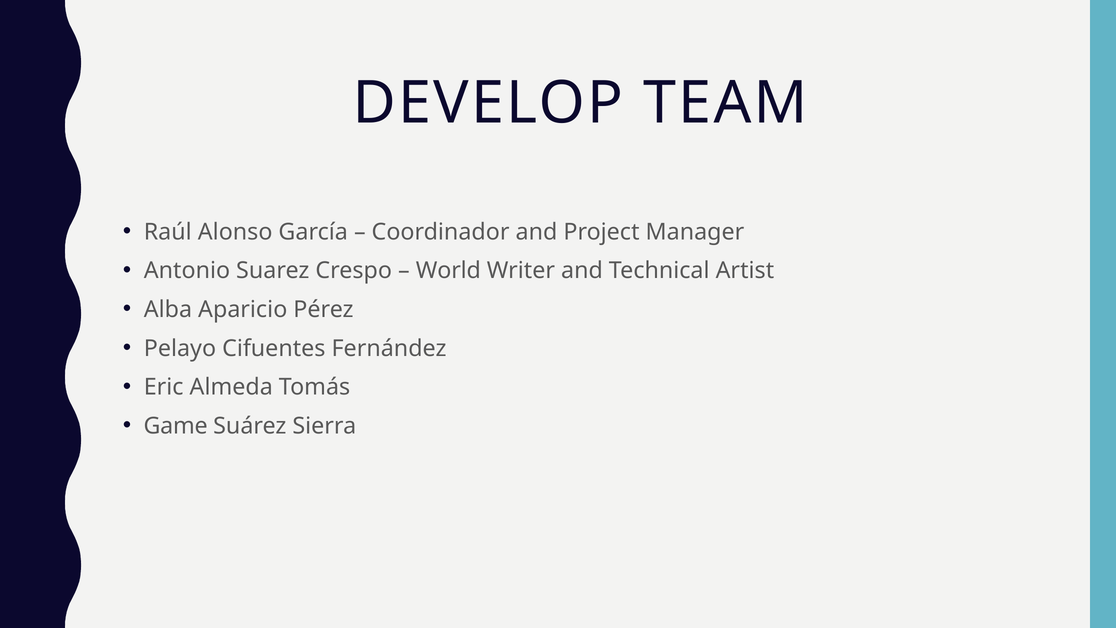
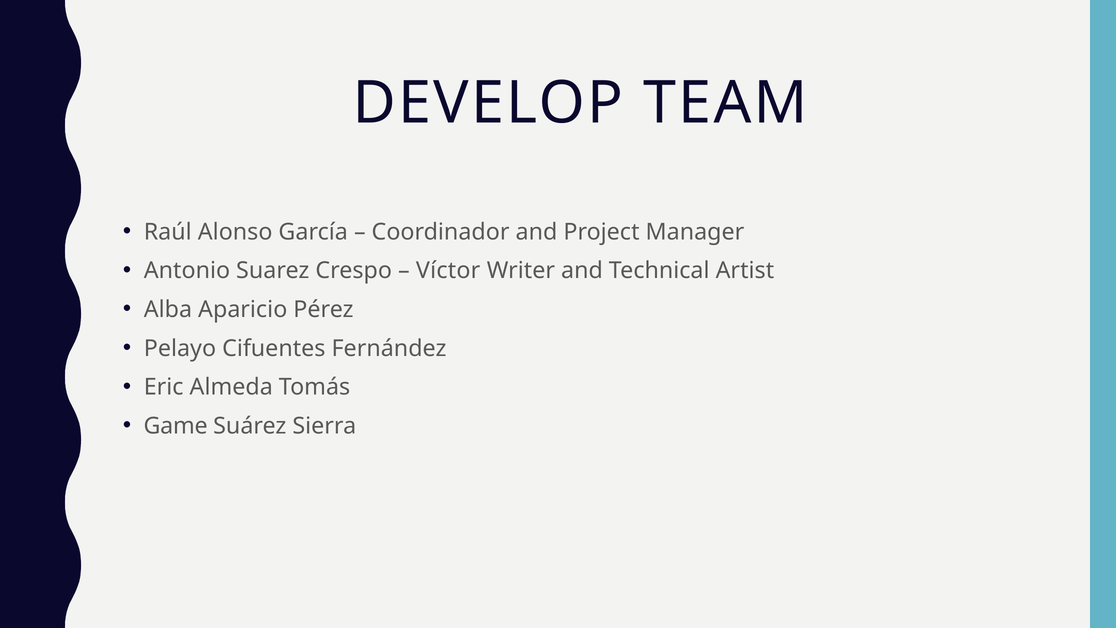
World: World -> Víctor
